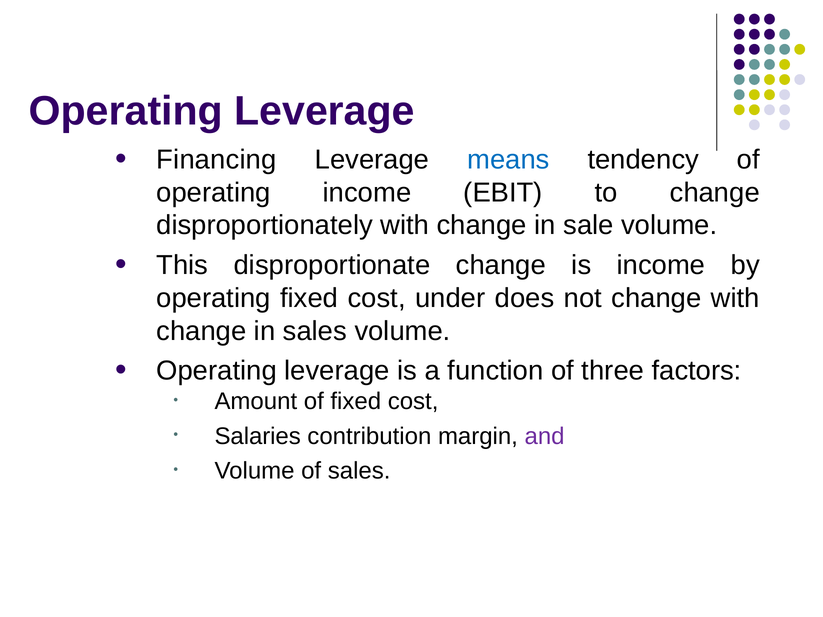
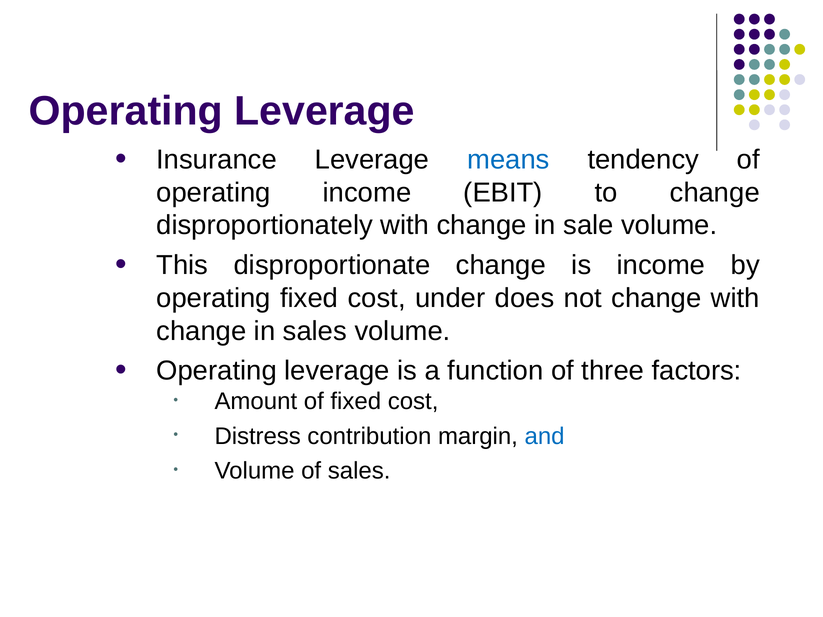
Financing: Financing -> Insurance
Salaries: Salaries -> Distress
and colour: purple -> blue
